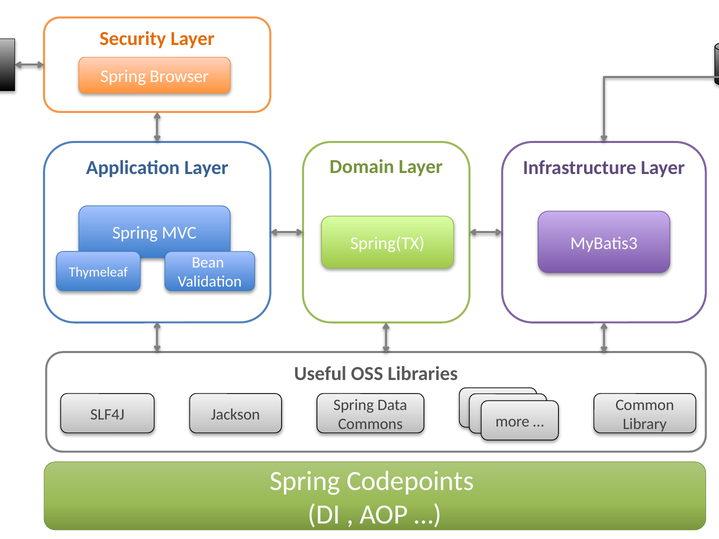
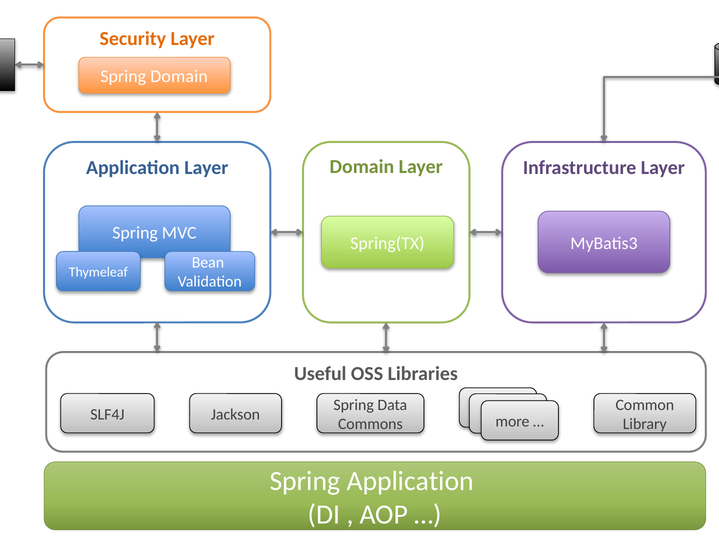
Spring Browser: Browser -> Domain
Spring Codepoints: Codepoints -> Application
